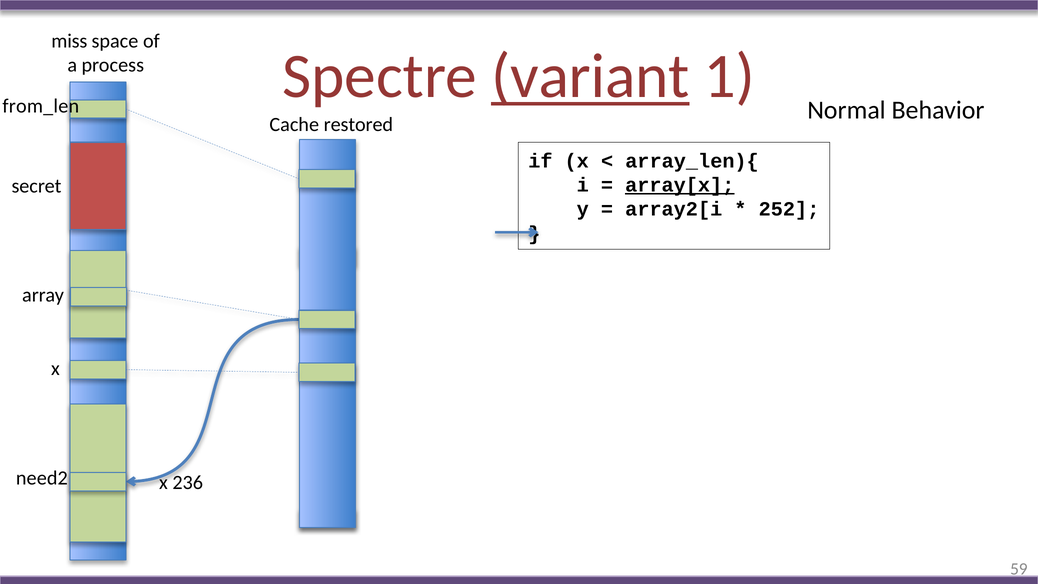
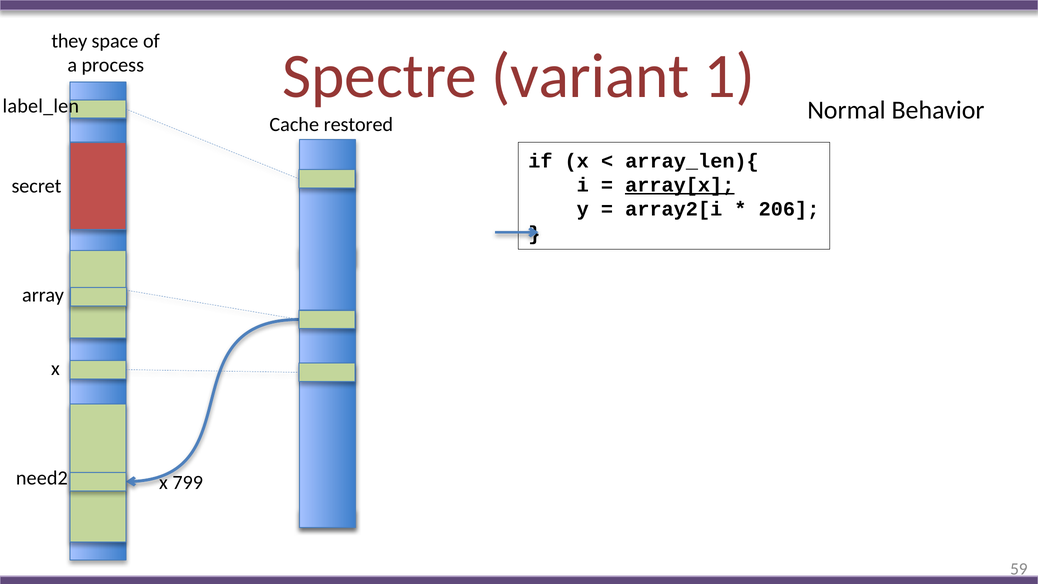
miss: miss -> they
variant underline: present -> none
from_len: from_len -> label_len
252: 252 -> 206
236: 236 -> 799
